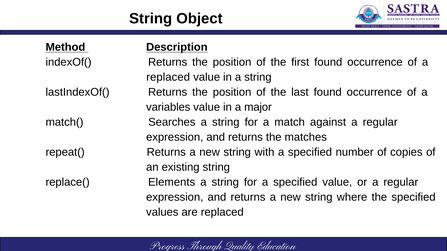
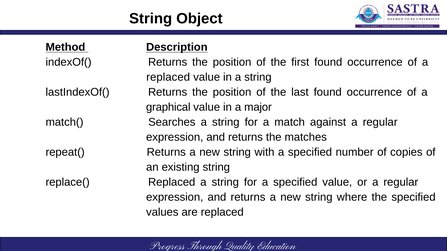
variables: variables -> graphical
replace( Elements: Elements -> Replaced
